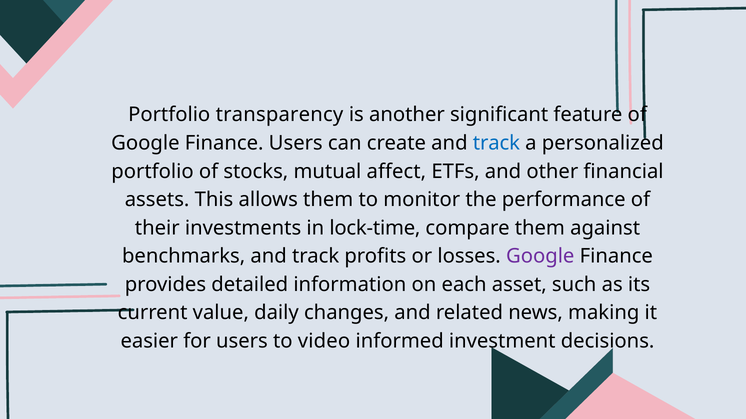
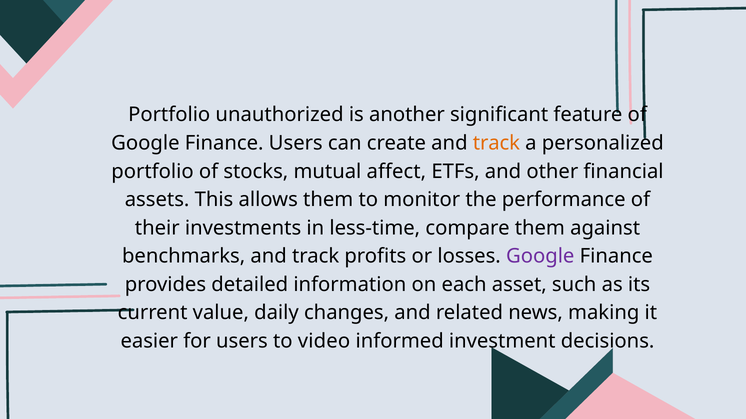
transparency: transparency -> unauthorized
track at (496, 143) colour: blue -> orange
lock-time: lock-time -> less-time
